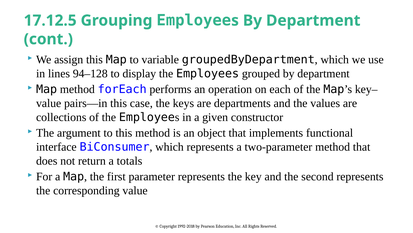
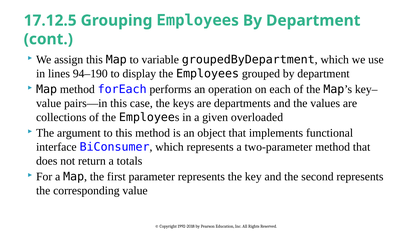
94–128: 94–128 -> 94–190
constructor: constructor -> overloaded
